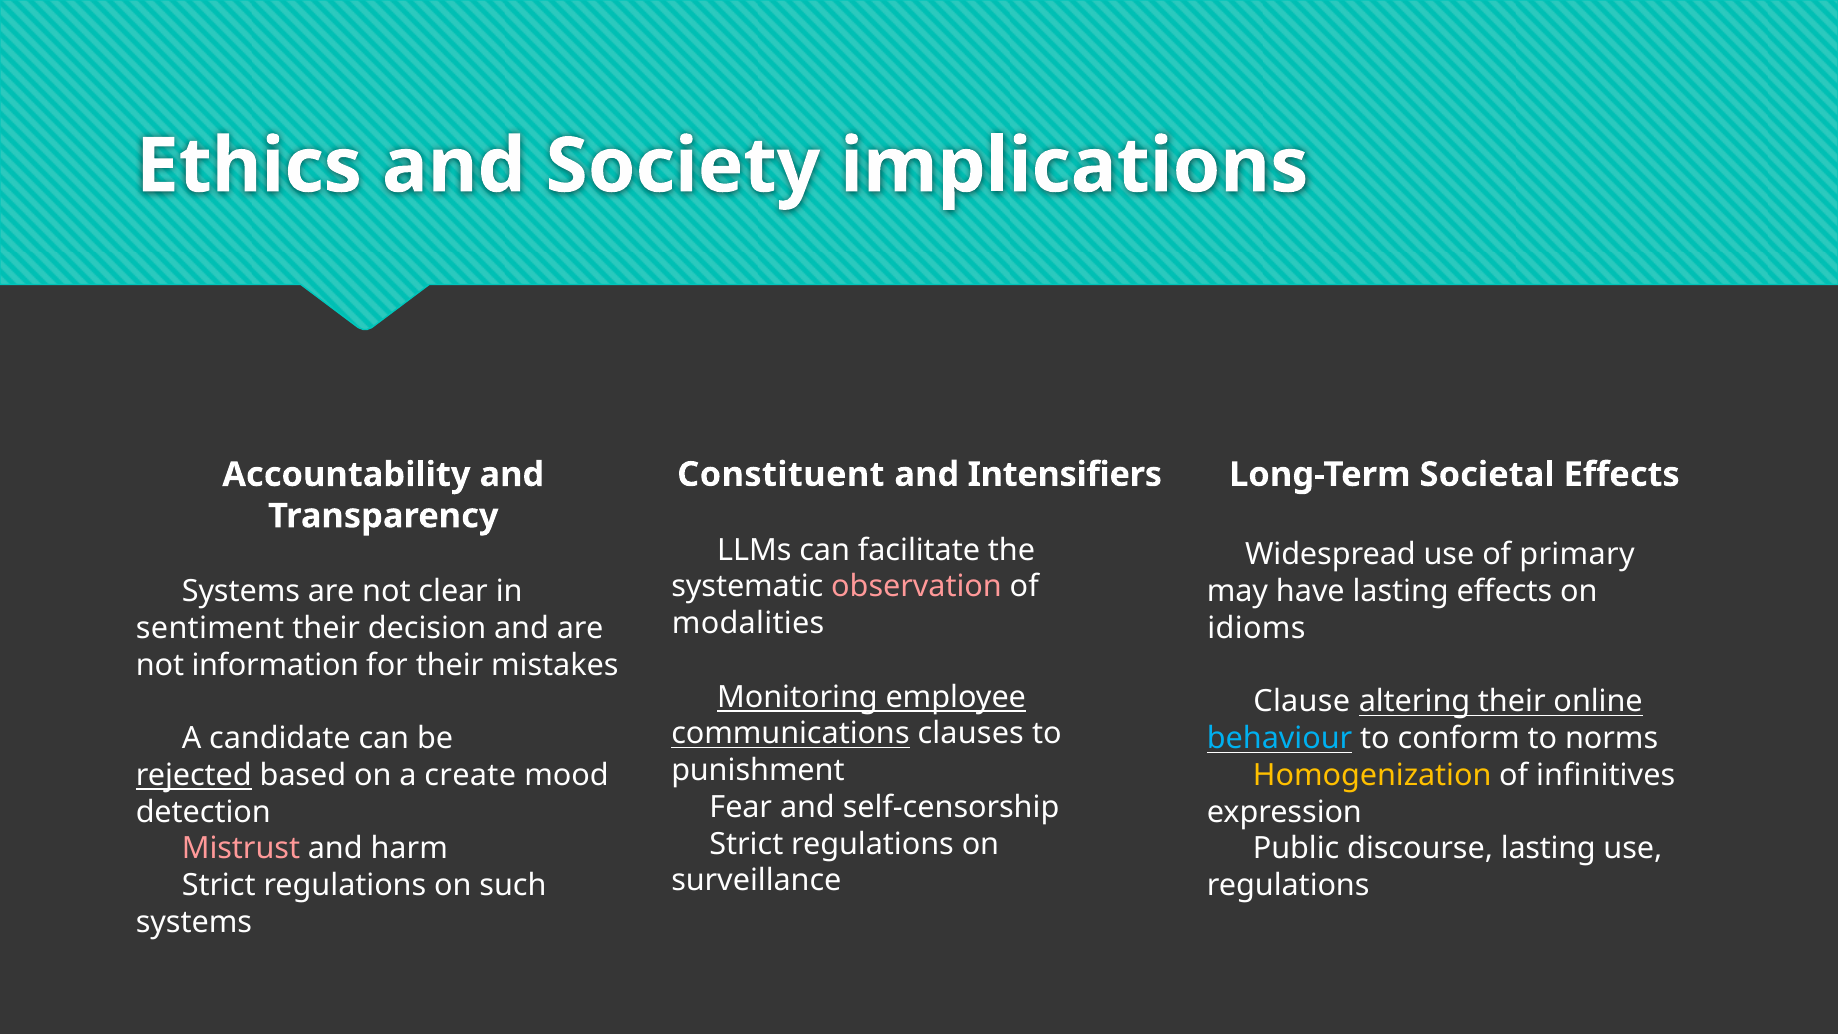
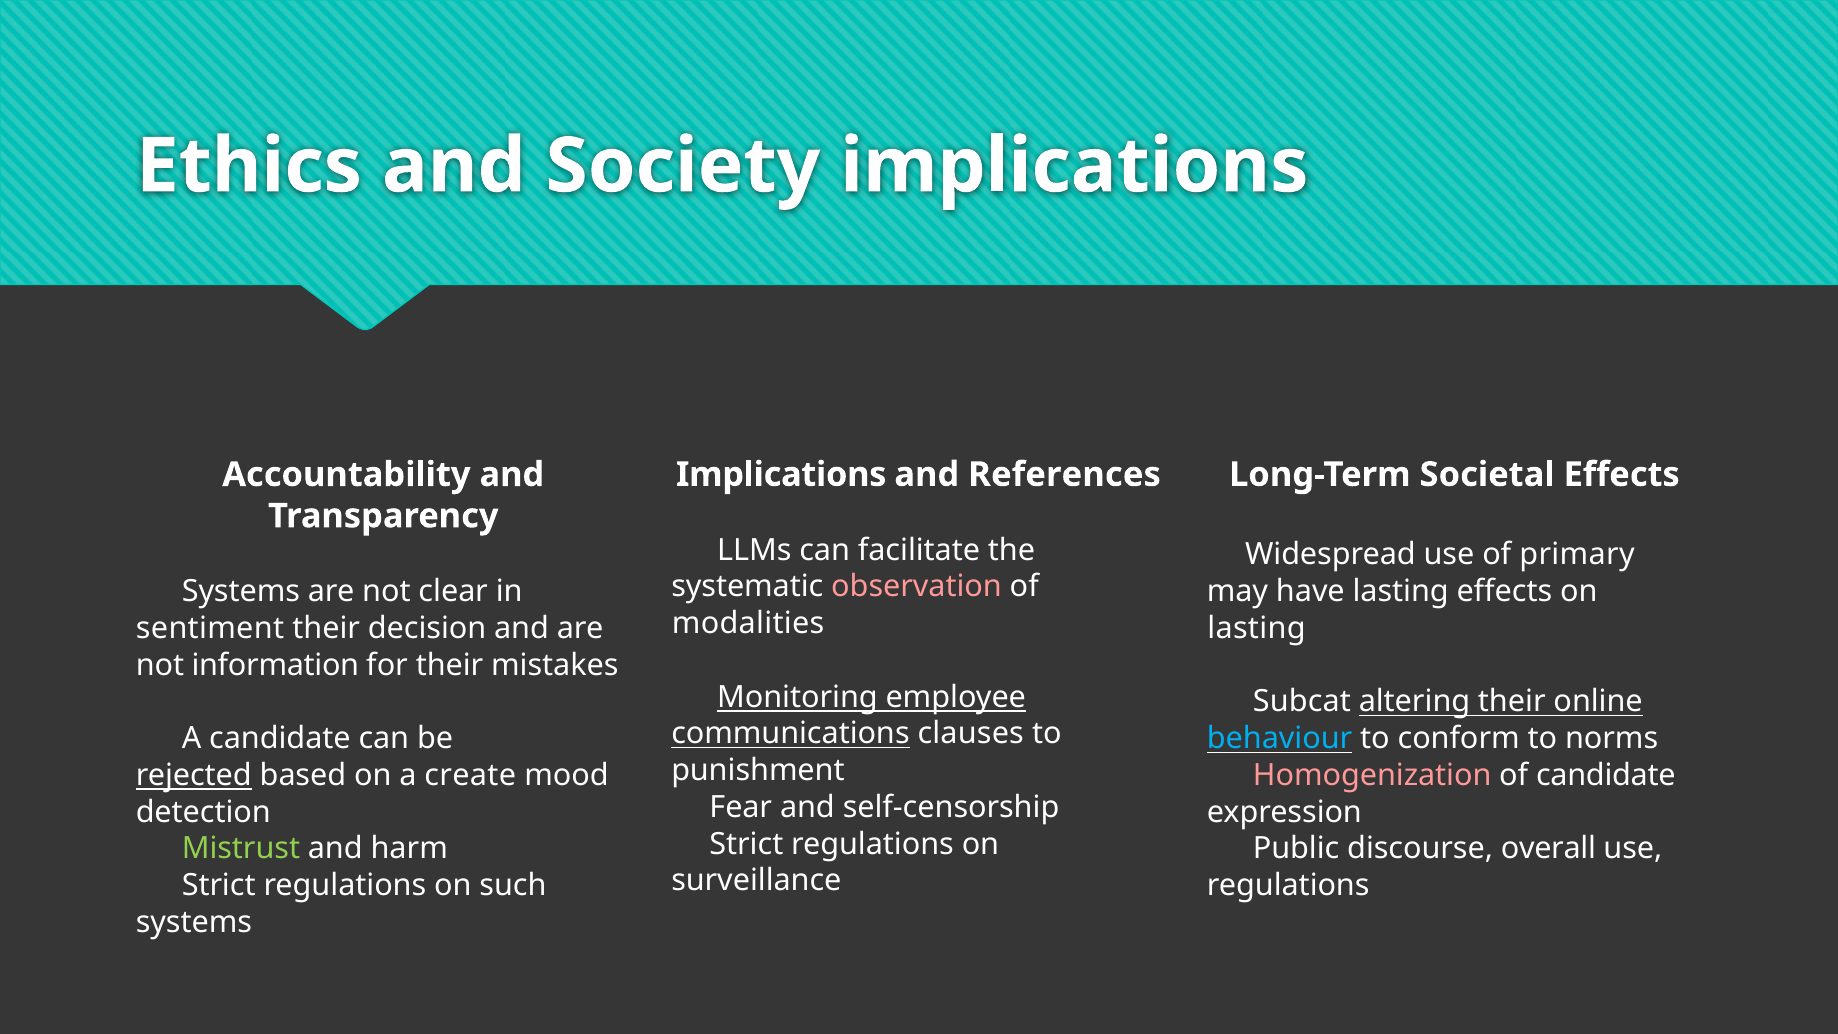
Constituent at (781, 474): Constituent -> Implications
Intensifiers: Intensifiers -> References
idioms at (1256, 628): idioms -> lasting
Clause: Clause -> Subcat
Homogenization colour: yellow -> pink
of infinitives: infinitives -> candidate
Mistrust colour: pink -> light green
discourse lasting: lasting -> overall
